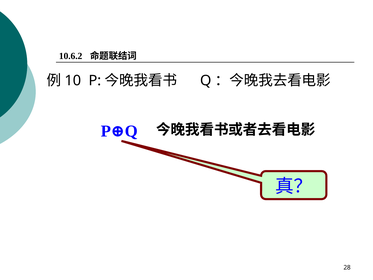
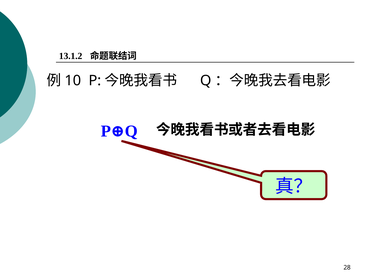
10.6.2: 10.6.2 -> 13.1.2
